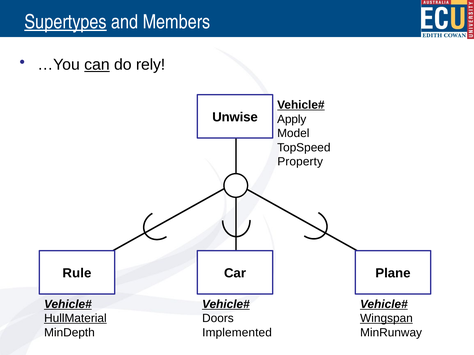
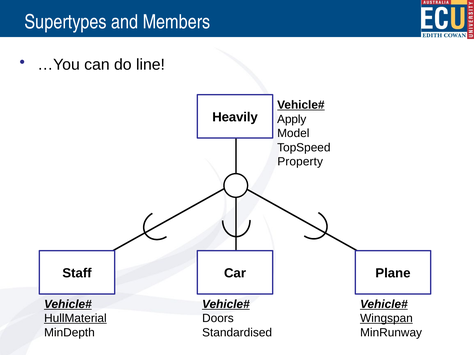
Supertypes underline: present -> none
can underline: present -> none
rely: rely -> line
Unwise: Unwise -> Heavily
Rule: Rule -> Staff
Implemented: Implemented -> Standardised
